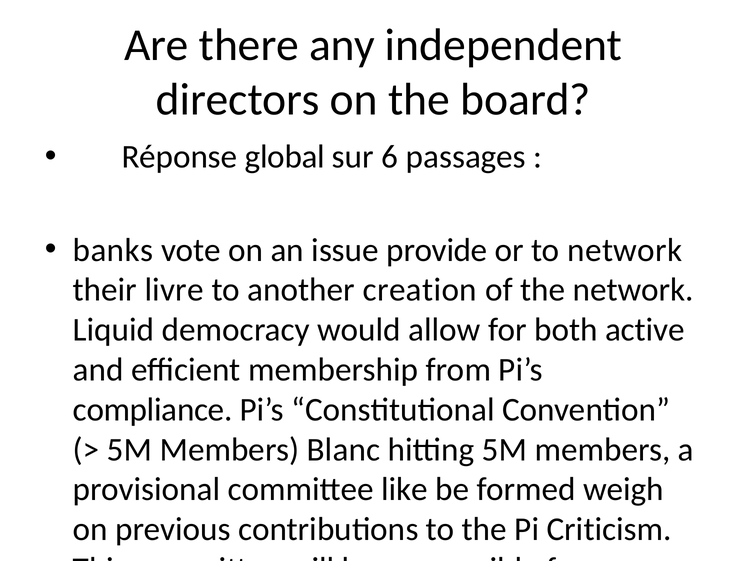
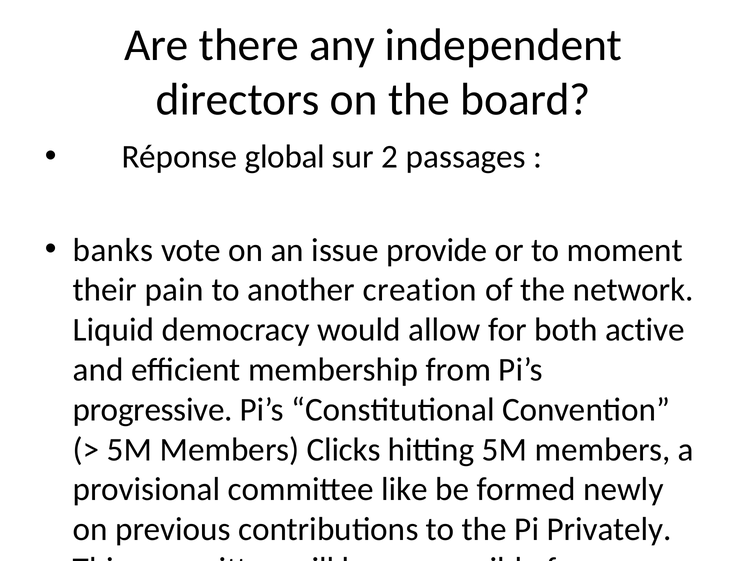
6: 6 -> 2
to network: network -> moment
livre: livre -> pain
compliance: compliance -> progressive
Members Blanc: Blanc -> Clicks
formed weigh: weigh -> newly
Criticism: Criticism -> Privately
